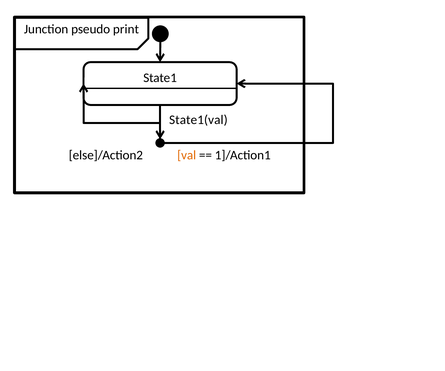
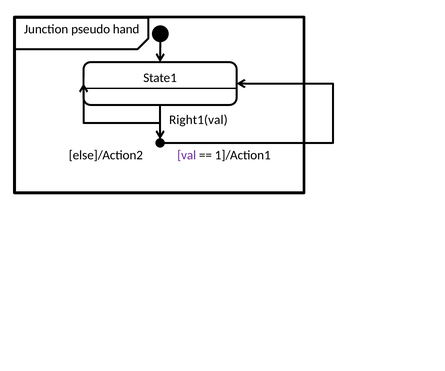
print: print -> hand
State1(val: State1(val -> Right1(val
val colour: orange -> purple
